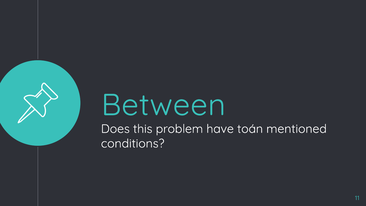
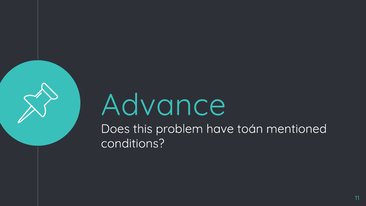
Between: Between -> Advance
